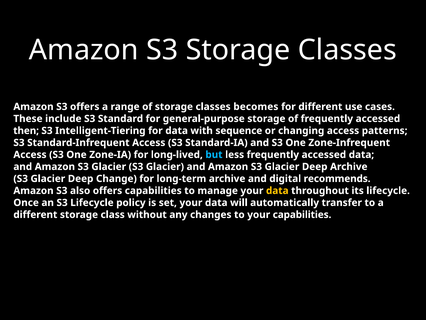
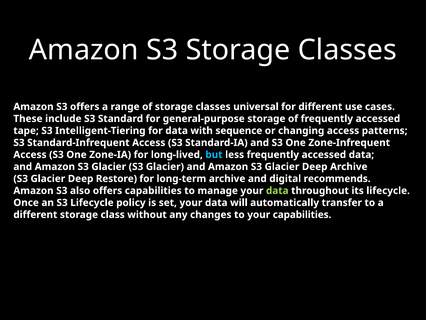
becomes: becomes -> universal
then: then -> tape
Change: Change -> Restore
data at (277, 190) colour: yellow -> light green
